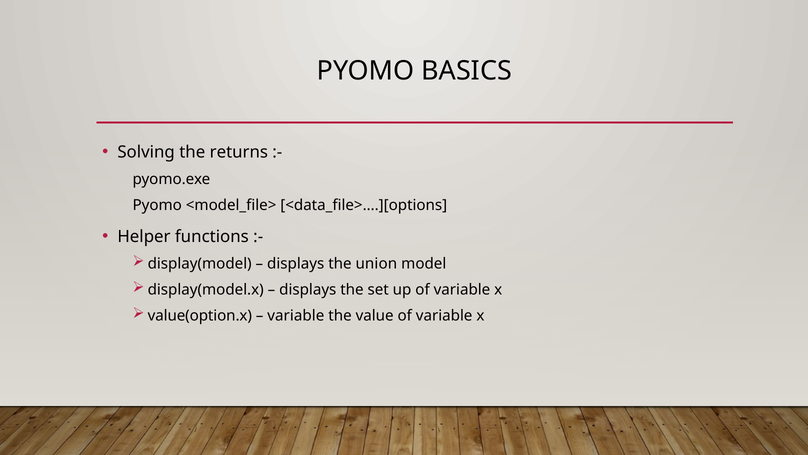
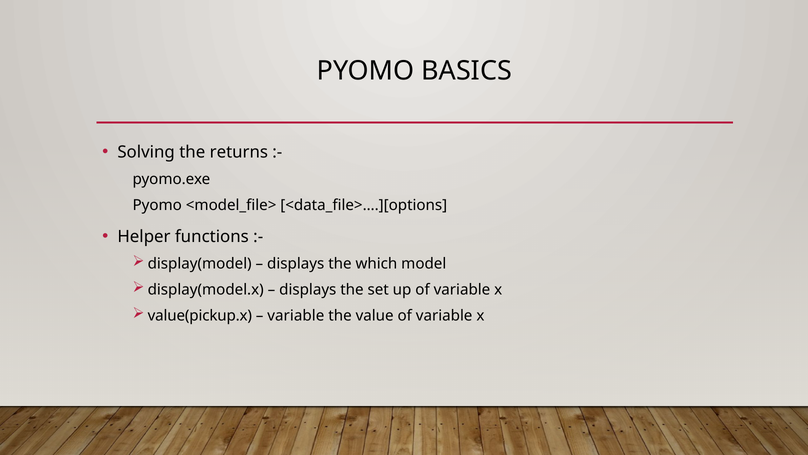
union: union -> which
value(option.x: value(option.x -> value(pickup.x
